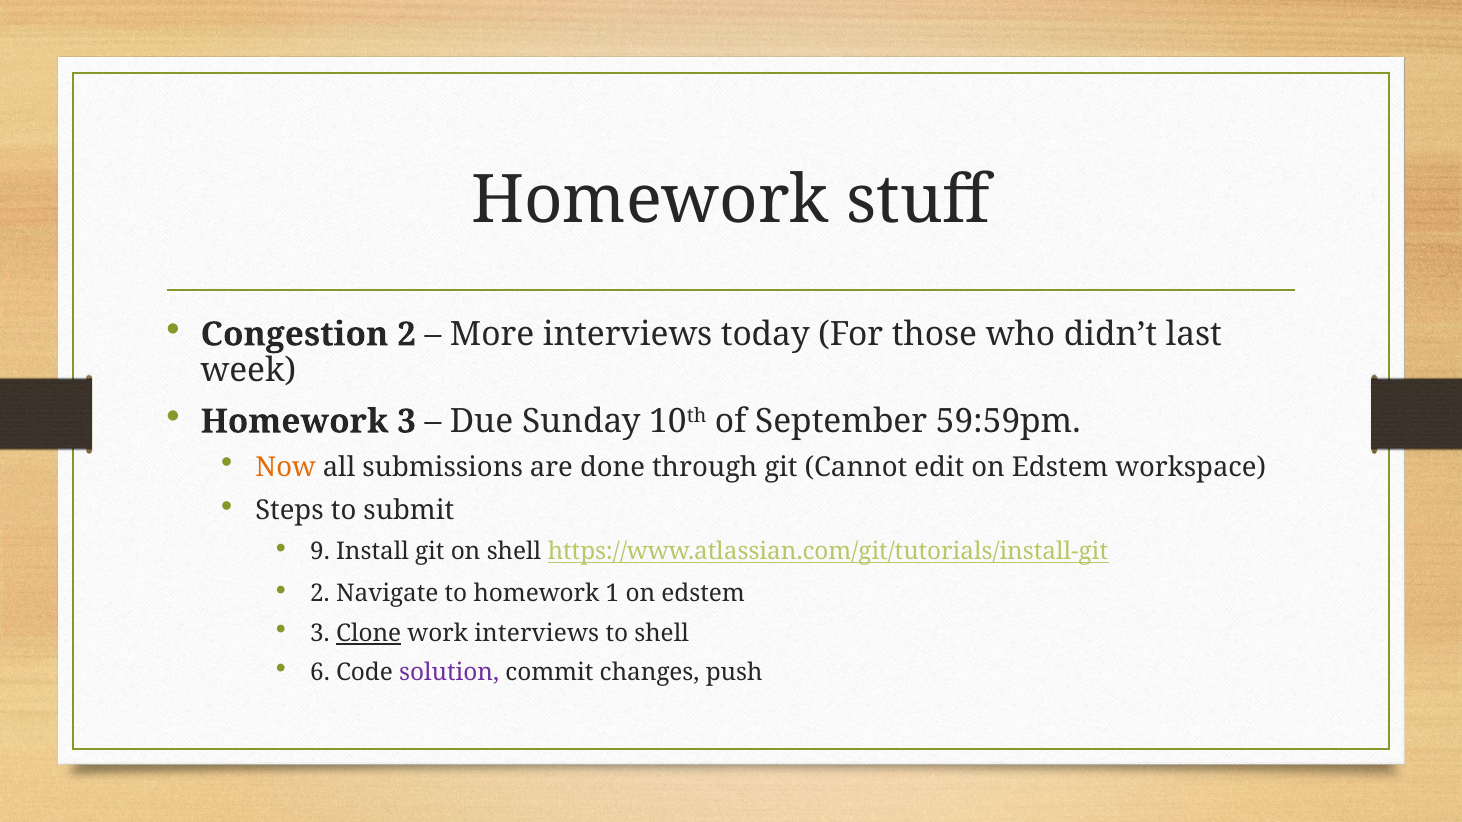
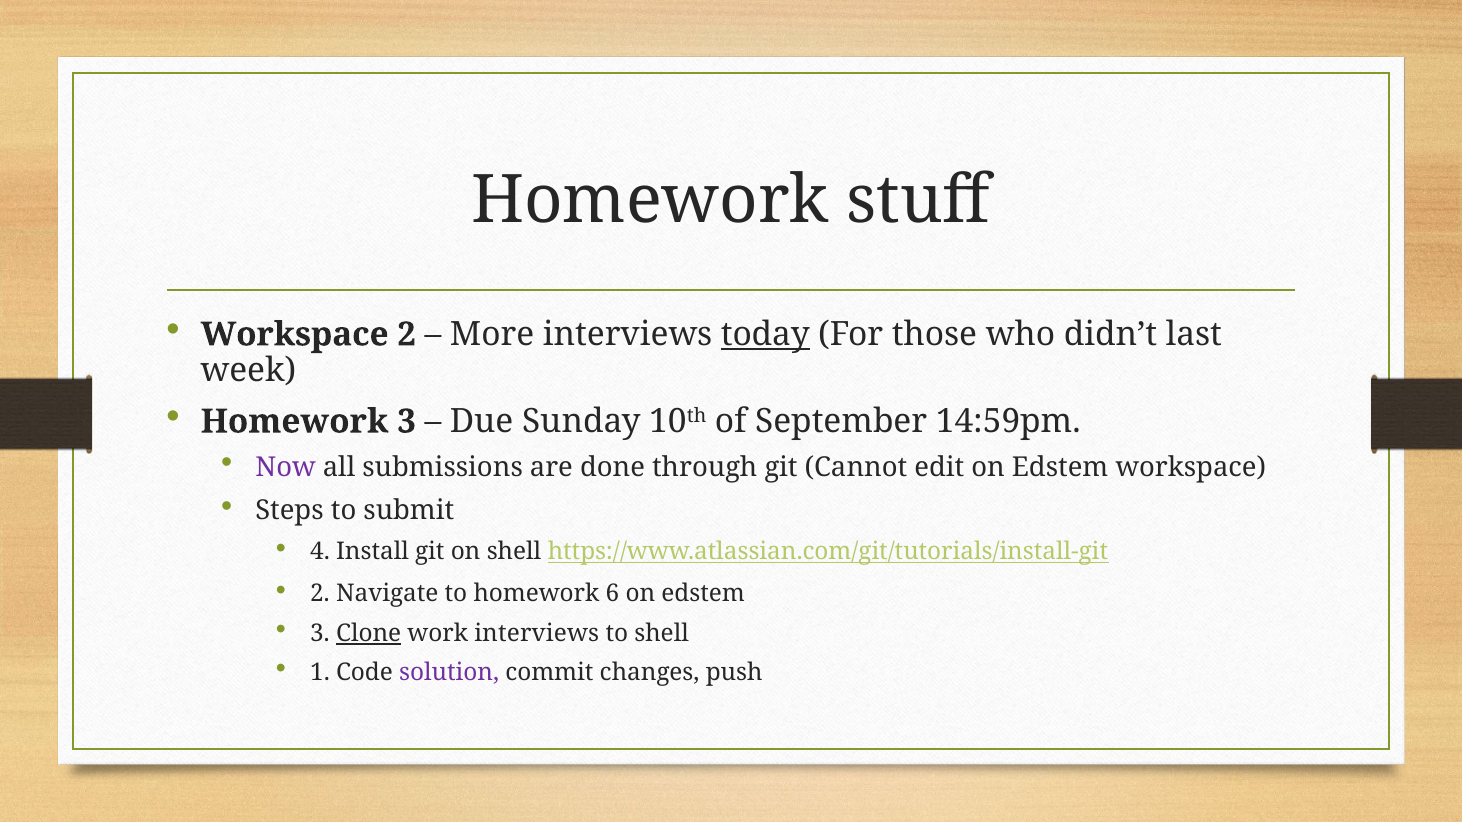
Congestion at (294, 335): Congestion -> Workspace
today underline: none -> present
59:59pm: 59:59pm -> 14:59pm
Now colour: orange -> purple
9: 9 -> 4
1: 1 -> 6
6: 6 -> 1
